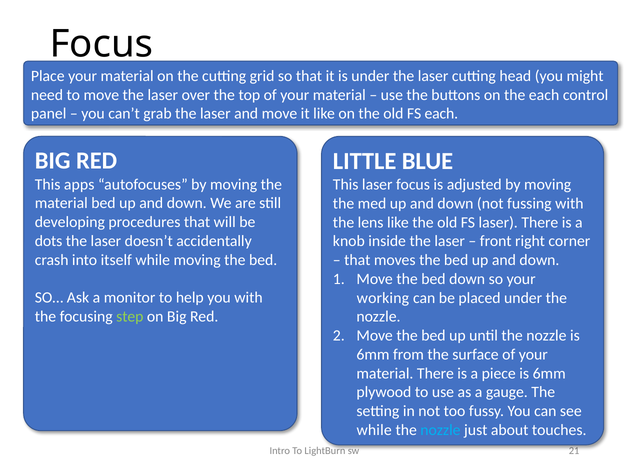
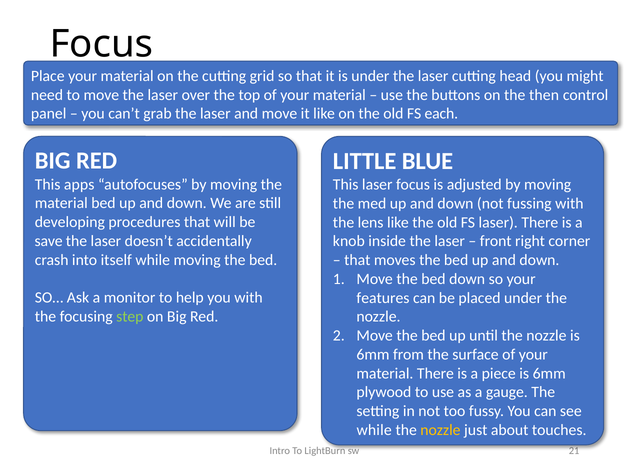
the each: each -> then
dots: dots -> save
working: working -> features
nozzle at (440, 430) colour: light blue -> yellow
